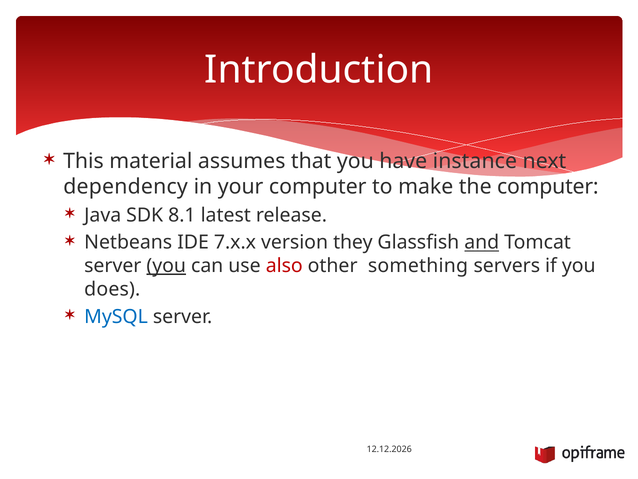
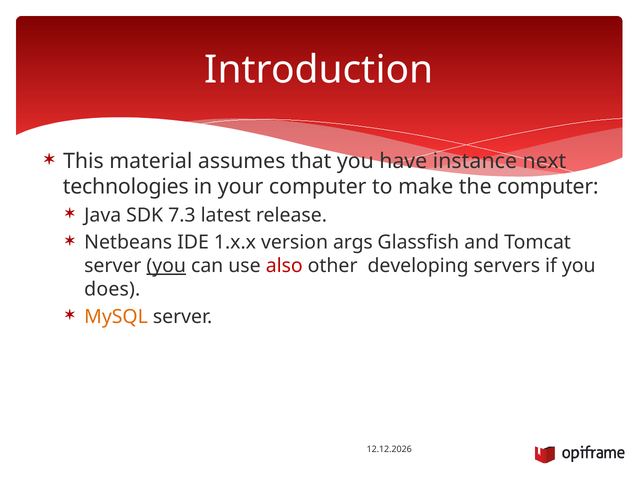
dependency: dependency -> technologies
8.1: 8.1 -> 7.3
7.x.x: 7.x.x -> 1.x.x
they: they -> args
and underline: present -> none
something: something -> developing
MySQL colour: blue -> orange
